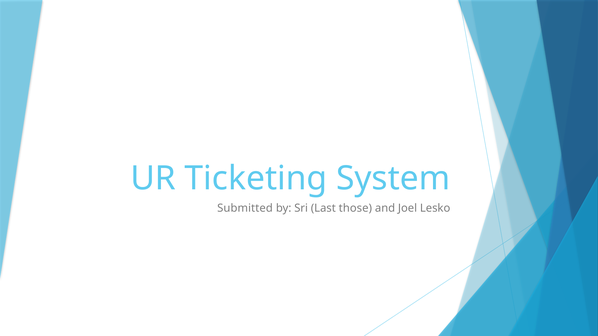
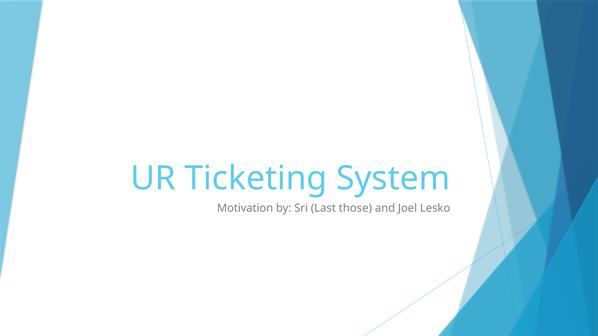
Submitted: Submitted -> Motivation
